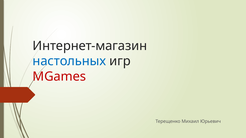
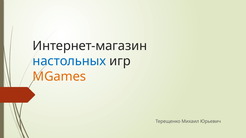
MGames colour: red -> orange
